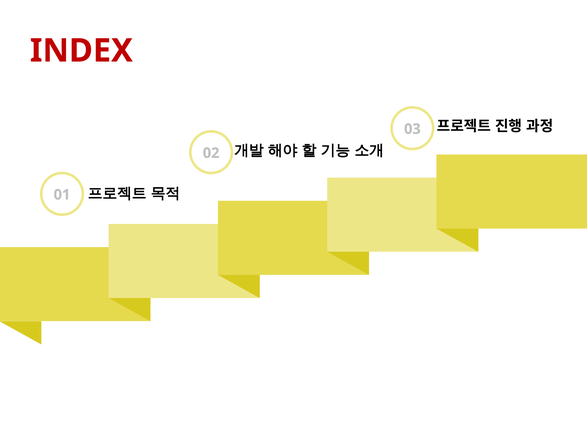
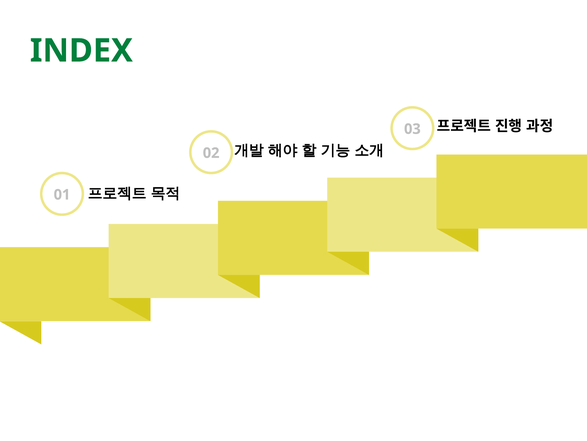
INDEX colour: red -> green
